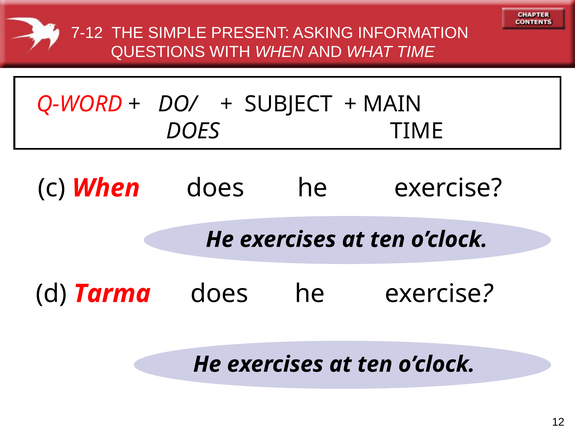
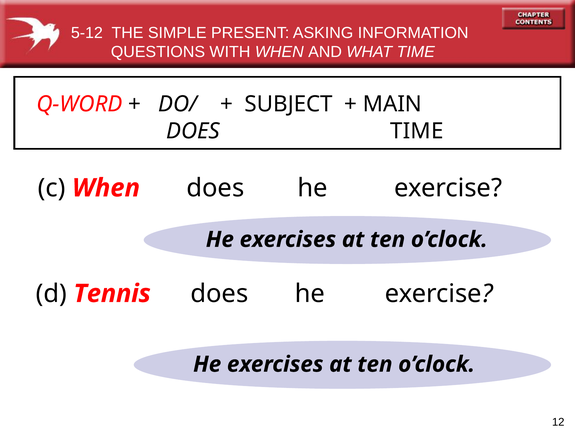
7-12: 7-12 -> 5-12
Tarma: Tarma -> Tennis
